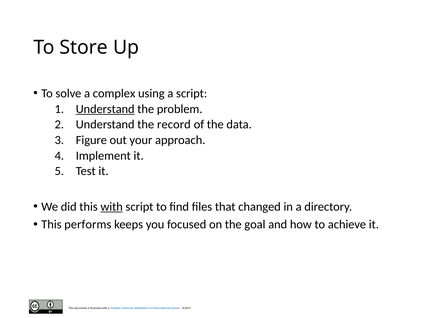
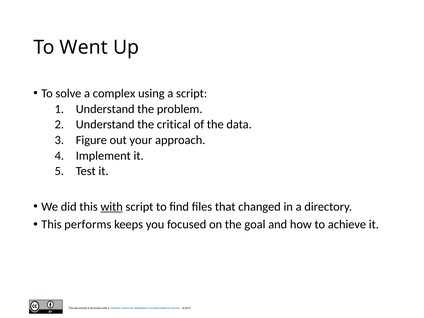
Store: Store -> Went
Understand at (105, 109) underline: present -> none
record: record -> critical
